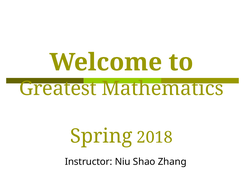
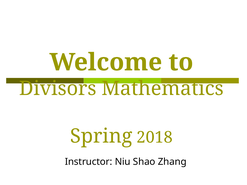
Greatest: Greatest -> Divisors
